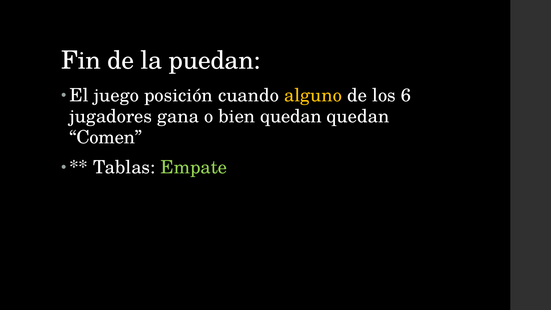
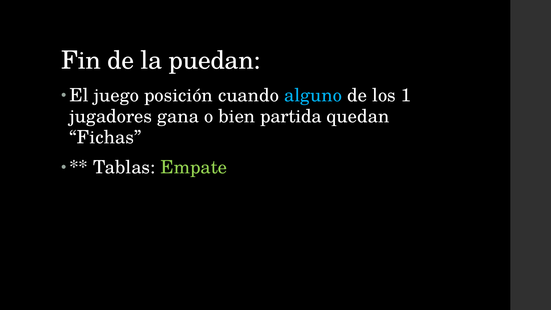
alguno colour: yellow -> light blue
6: 6 -> 1
bien quedan: quedan -> partida
Comen: Comen -> Fichas
